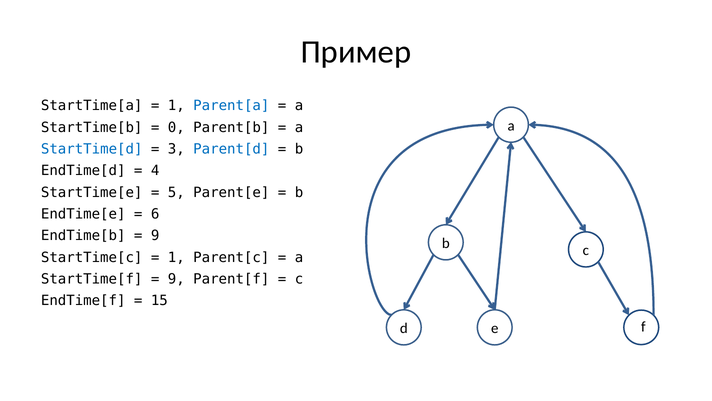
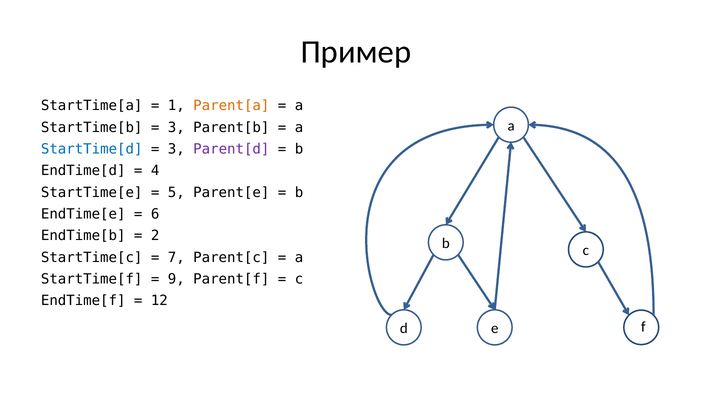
Parent[a colour: blue -> orange
0 at (176, 127): 0 -> 3
Parent[d colour: blue -> purple
9 at (155, 235): 9 -> 2
1 at (176, 257): 1 -> 7
15 at (159, 300): 15 -> 12
